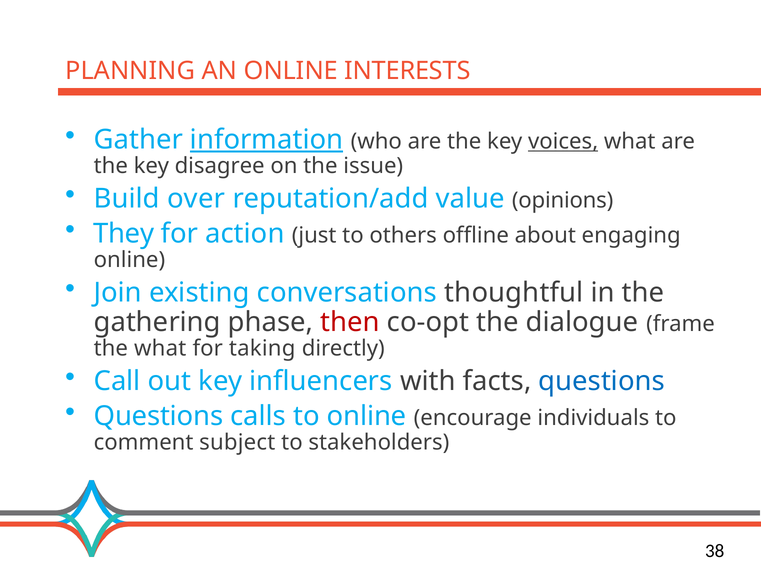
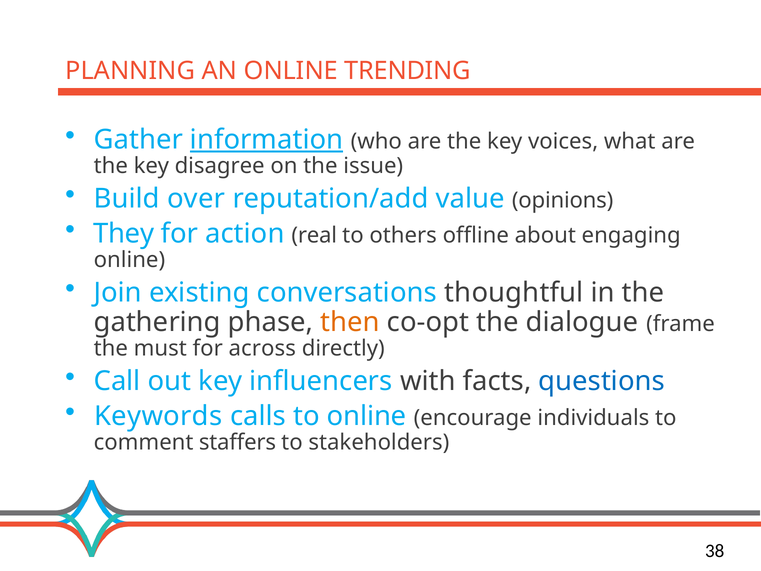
INTERESTS: INTERESTS -> TRENDING
voices underline: present -> none
just: just -> real
then colour: red -> orange
the what: what -> must
taking: taking -> across
Questions at (158, 416): Questions -> Keywords
subject: subject -> staffers
